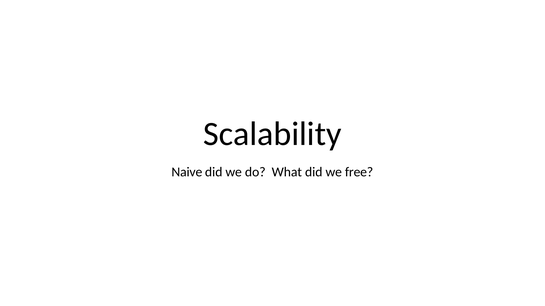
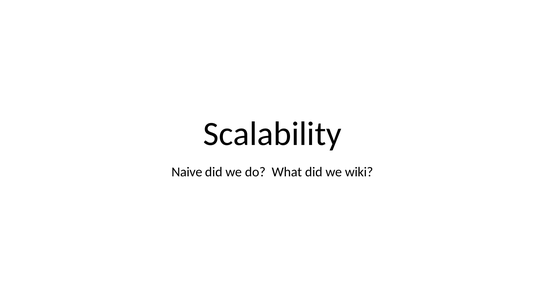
free: free -> wiki
